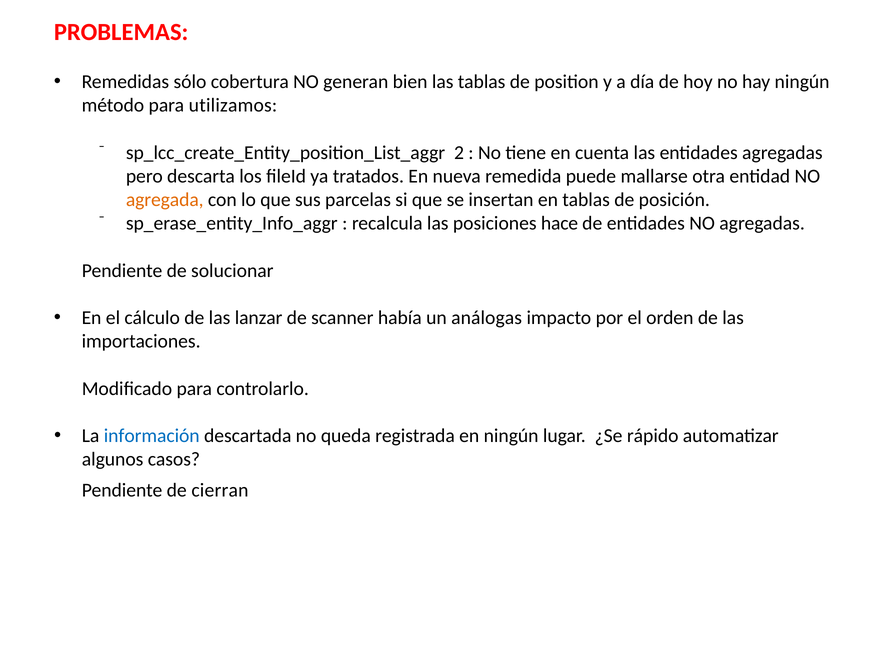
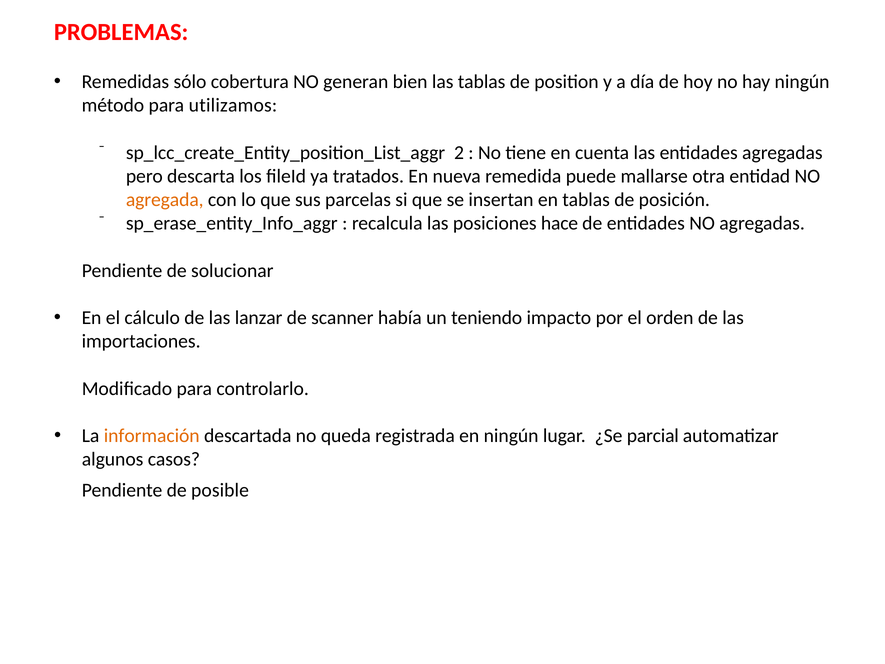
análogas: análogas -> teniendo
información colour: blue -> orange
rápido: rápido -> parcial
cierran: cierran -> posible
